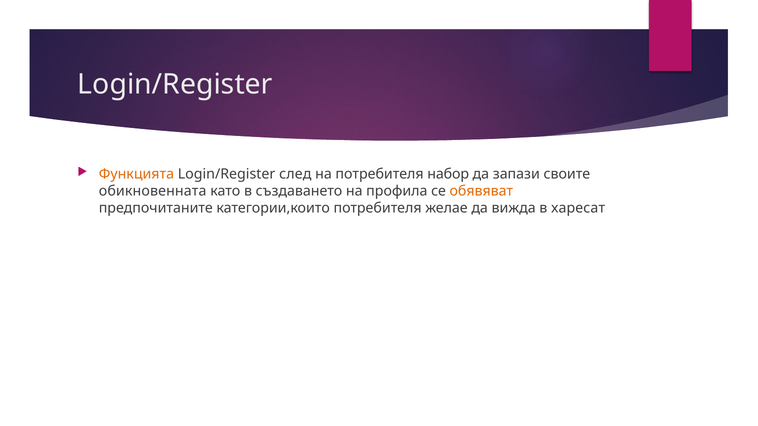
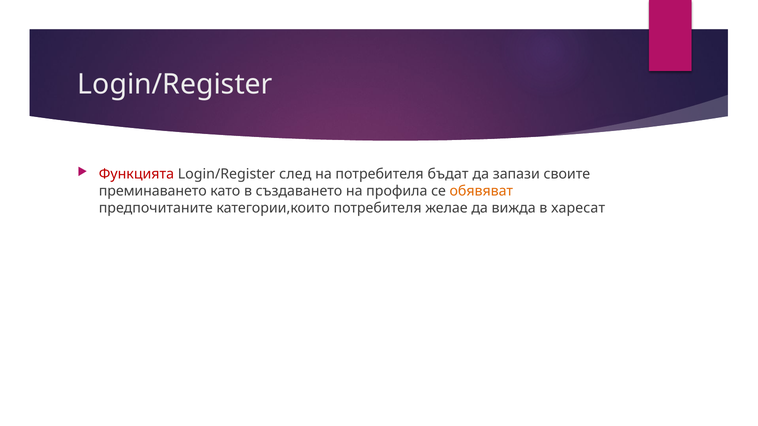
Функцията colour: orange -> red
набор: набор -> бъдат
обикновенната: обикновенната -> преминаването
